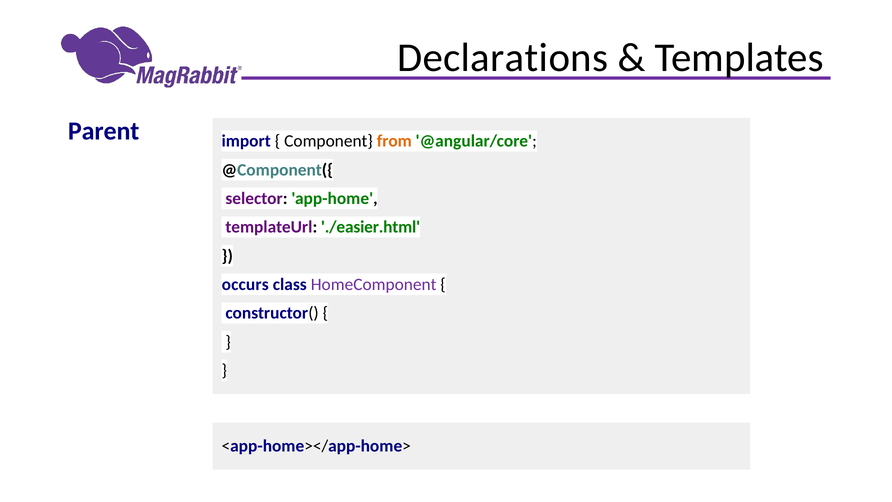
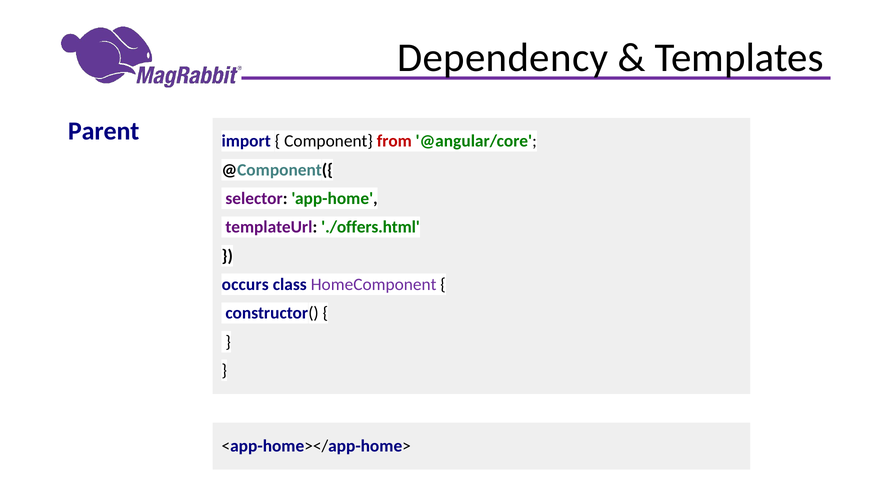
Declarations: Declarations -> Dependency
from colour: orange -> red
./easier.html: ./easier.html -> ./offers.html
